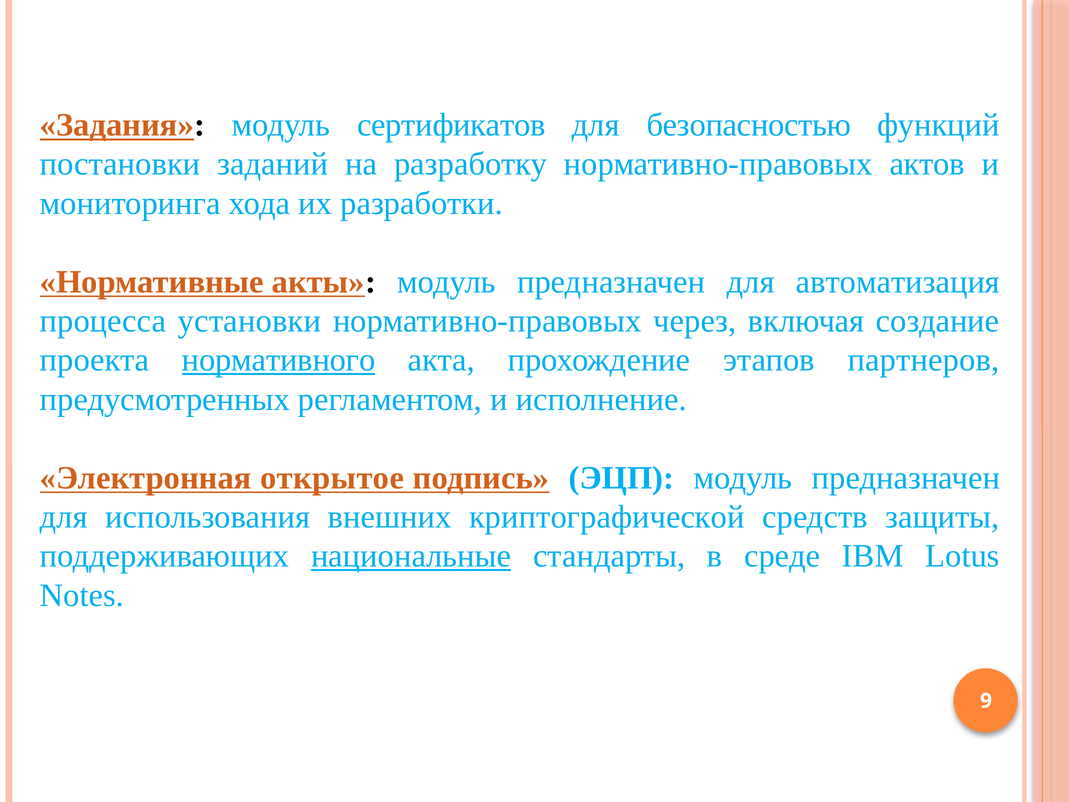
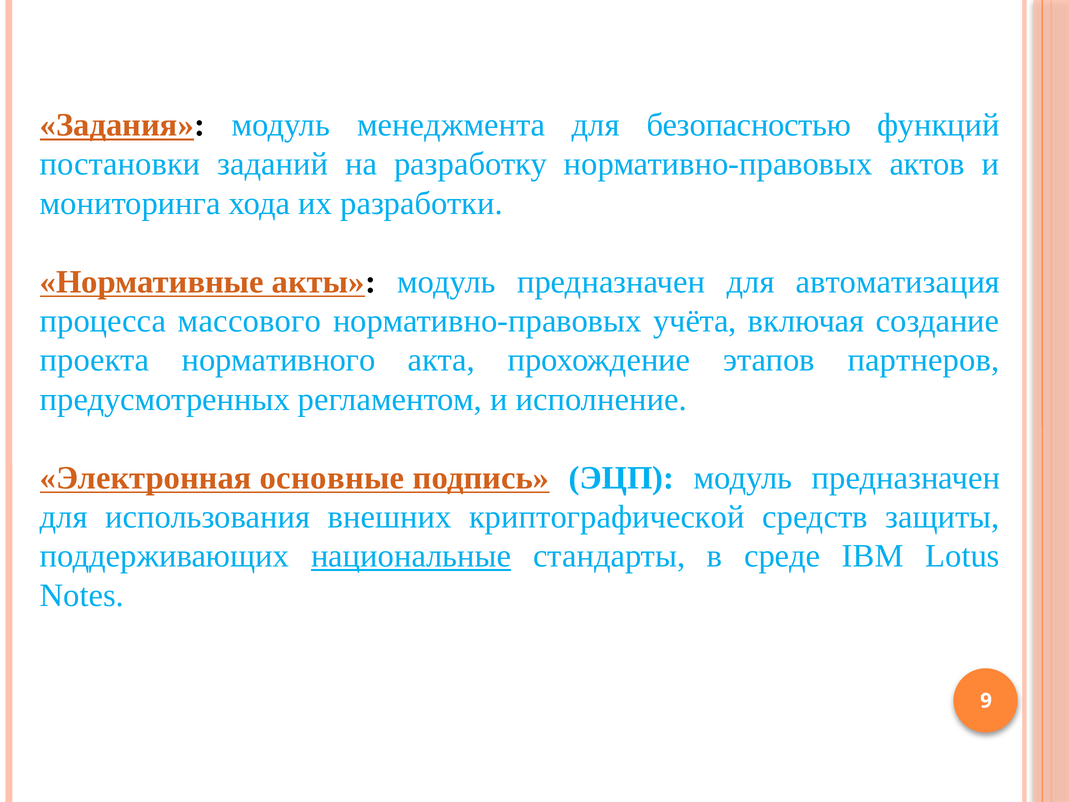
сертификатов: сертификатов -> менеджмента
установки: установки -> массового
через: через -> учёта
нормативного underline: present -> none
открытое: открытое -> основные
